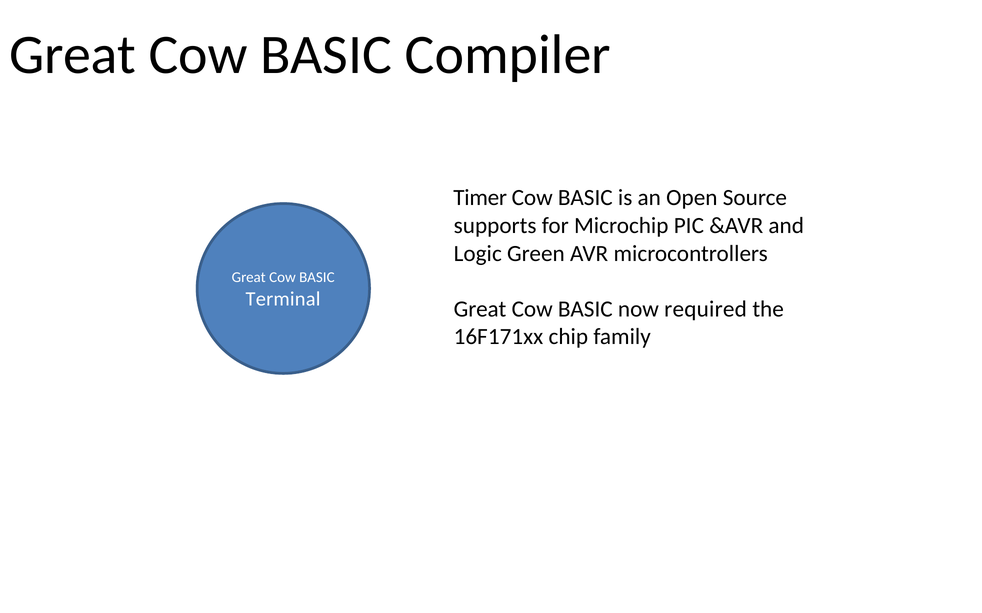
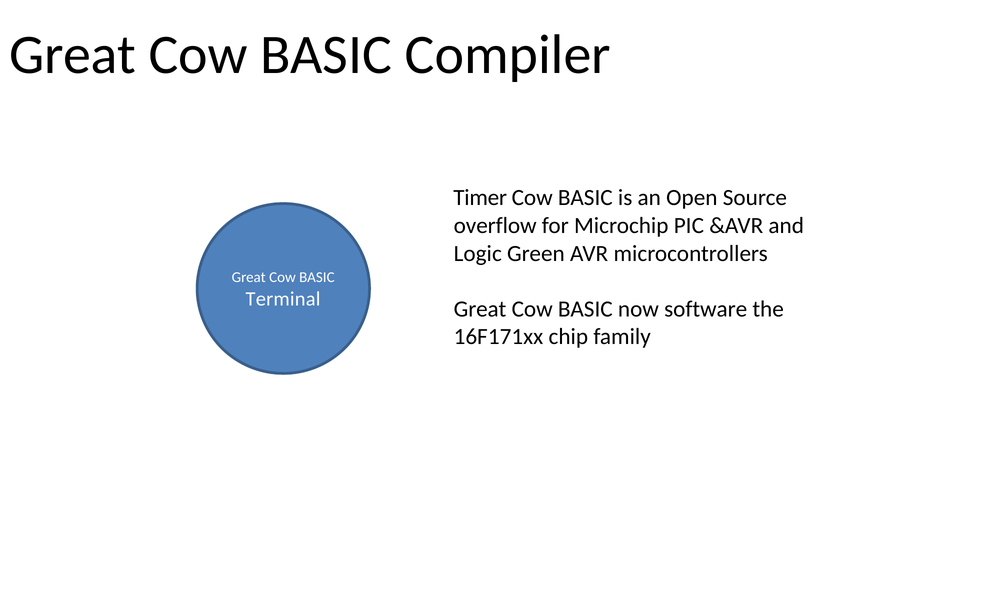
supports: supports -> overflow
required: required -> software
